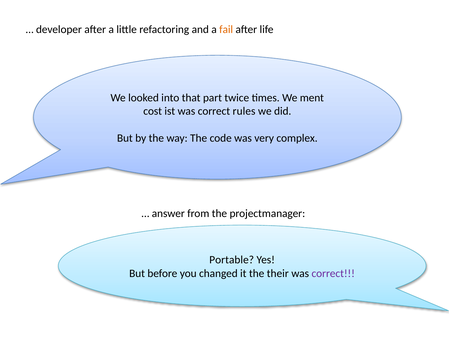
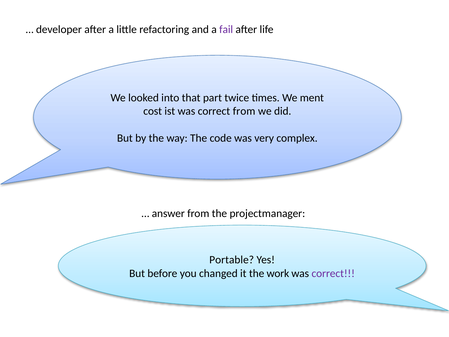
fail colour: orange -> purple
correct rules: rules -> from
their: their -> work
